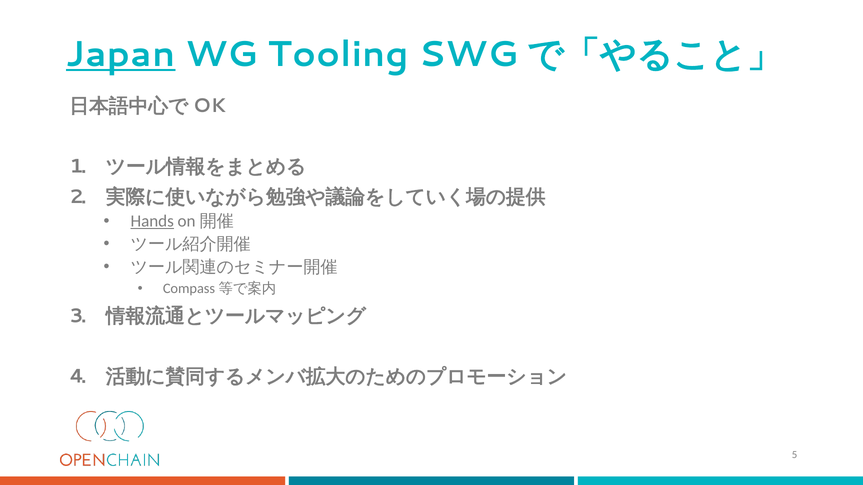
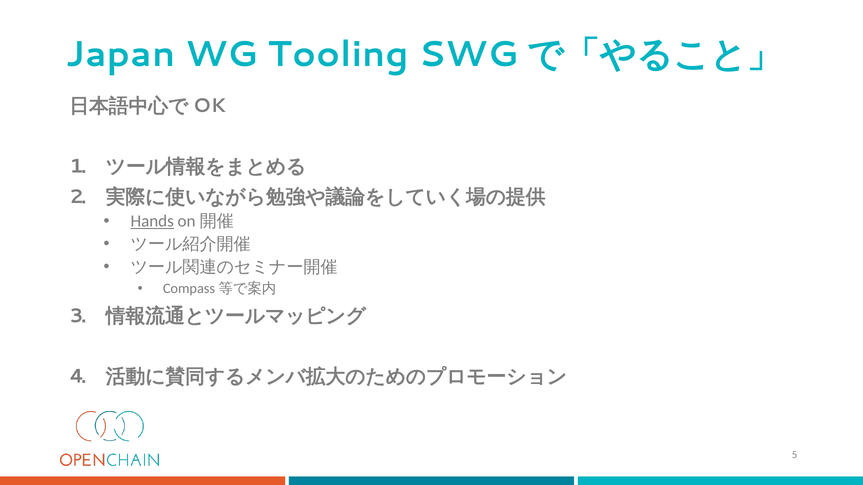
Japan underline: present -> none
